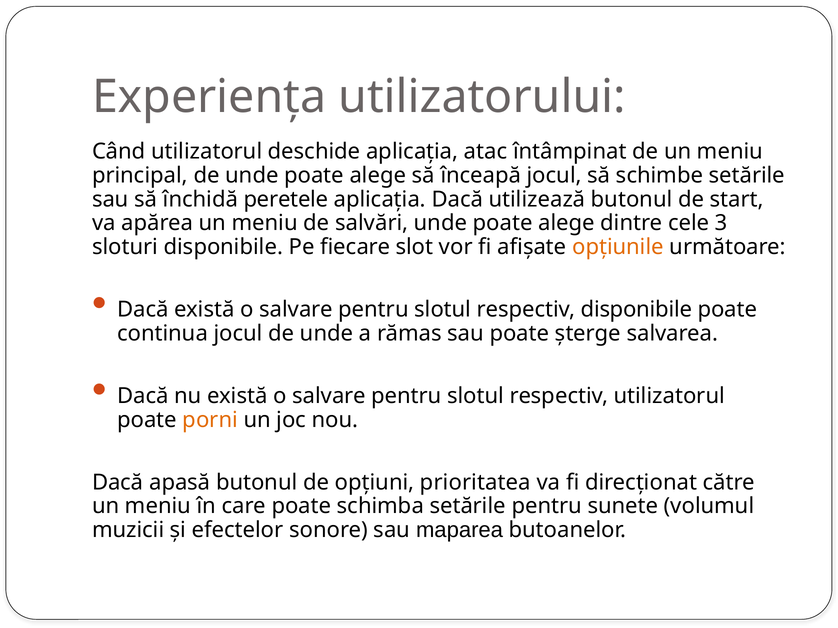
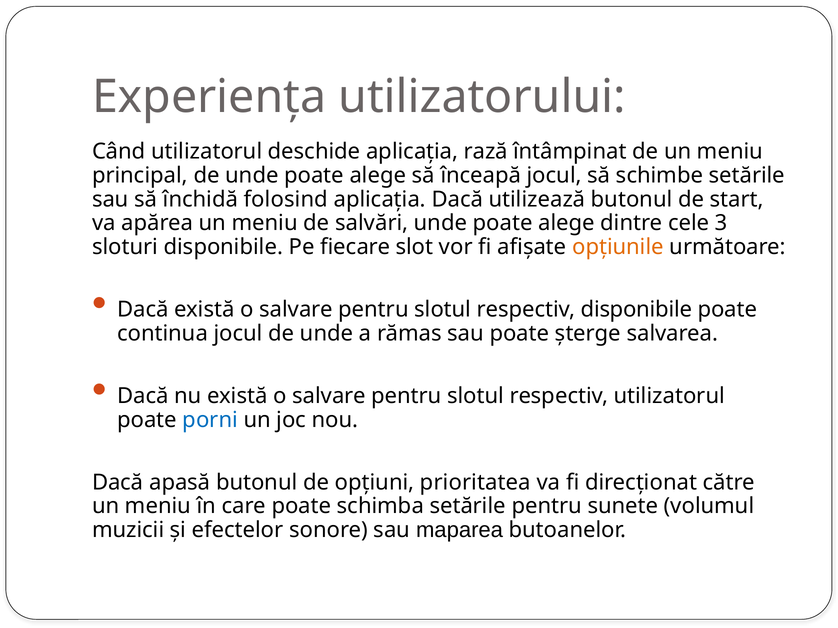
atac: atac -> rază
peretele: peretele -> folosind
porni colour: orange -> blue
